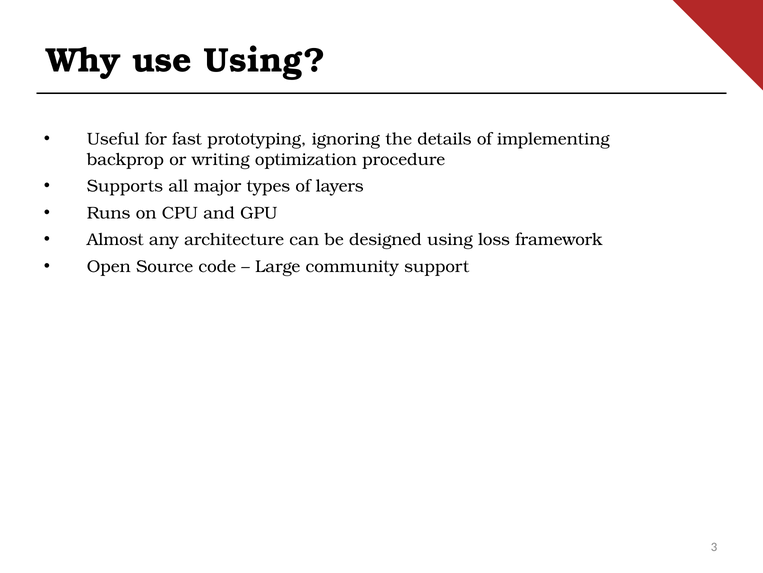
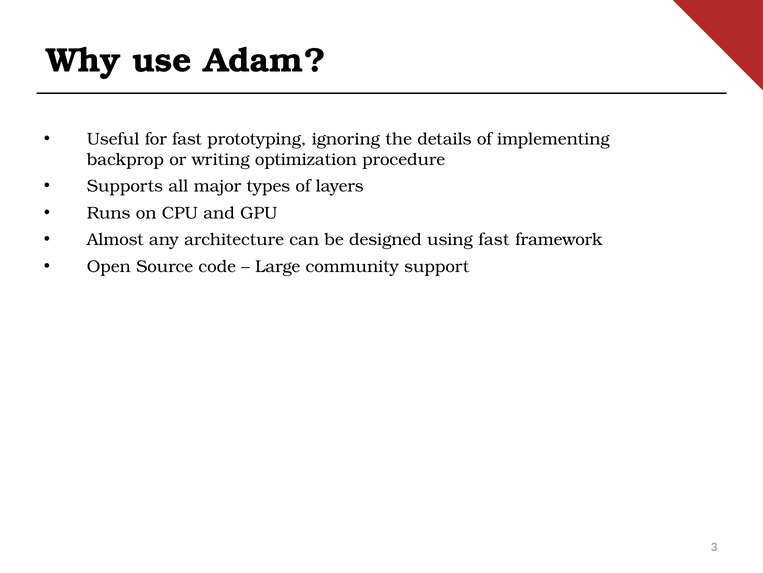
use Using: Using -> Adam
using loss: loss -> fast
